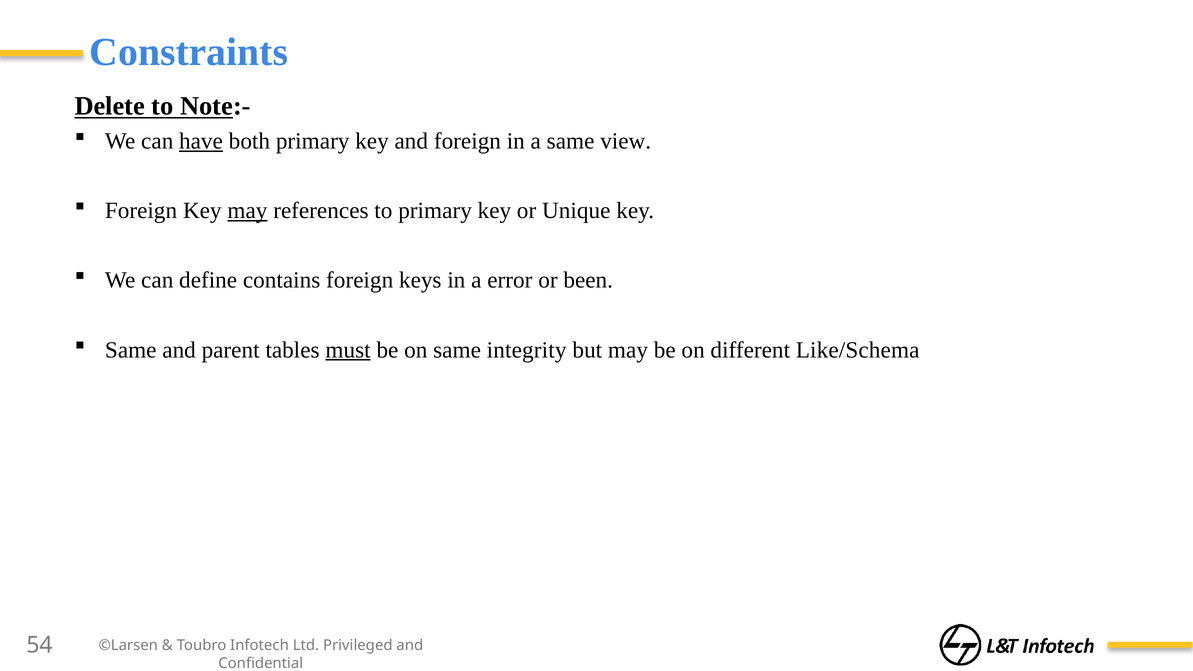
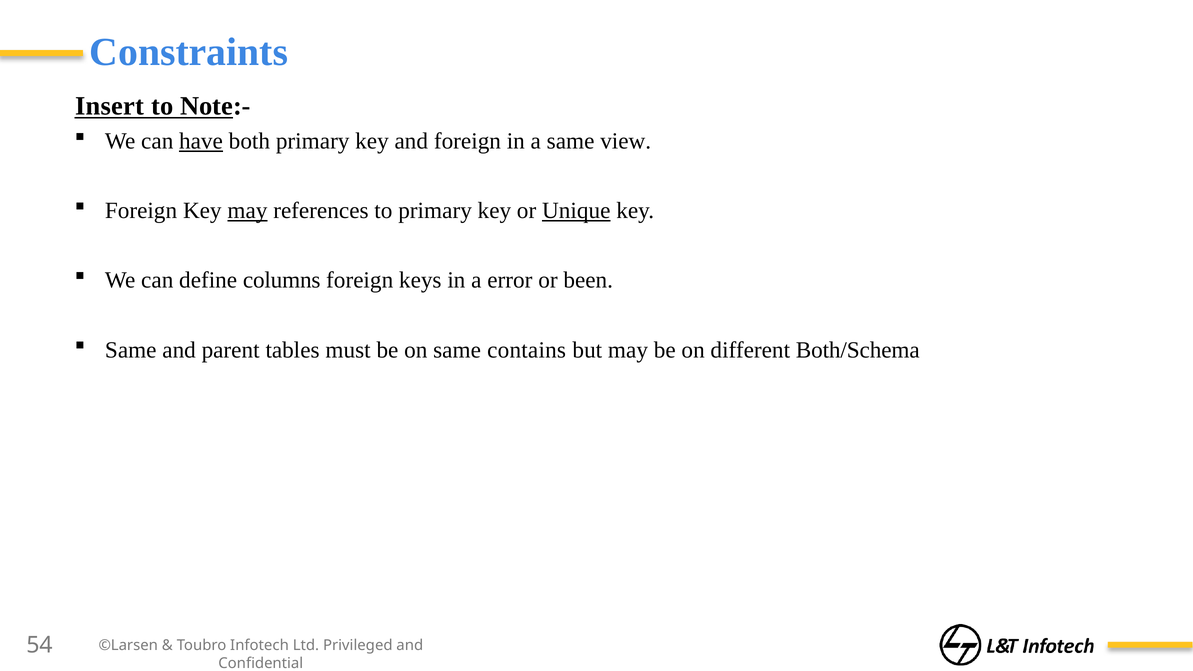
Delete: Delete -> Insert
Unique underline: none -> present
contains: contains -> columns
must underline: present -> none
integrity: integrity -> contains
Like/Schema: Like/Schema -> Both/Schema
